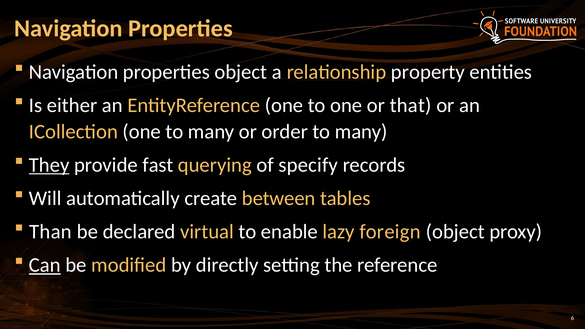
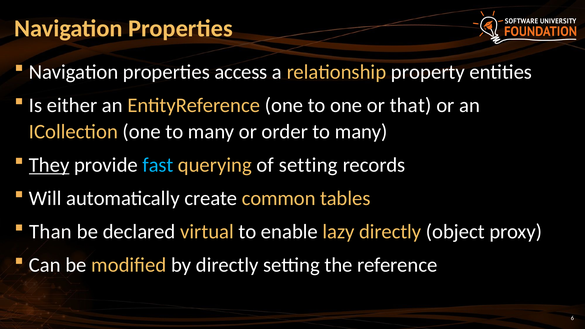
properties object: object -> access
fast colour: white -> light blue
of specify: specify -> setting
between: between -> common
lazy foreign: foreign -> directly
Can underline: present -> none
